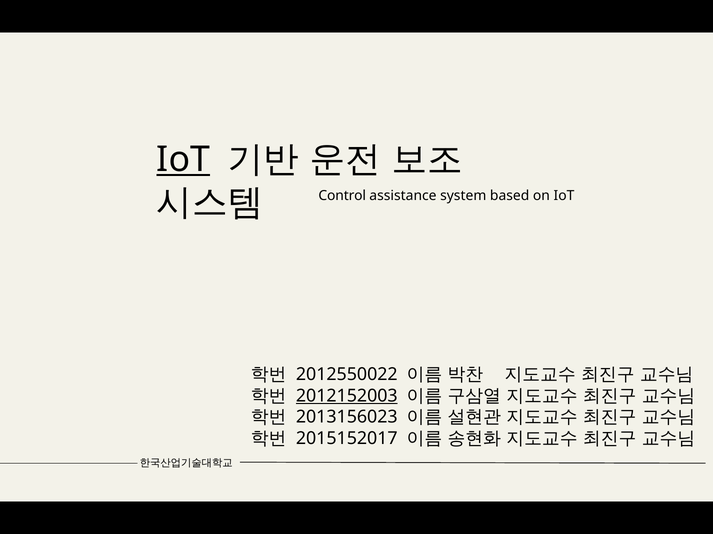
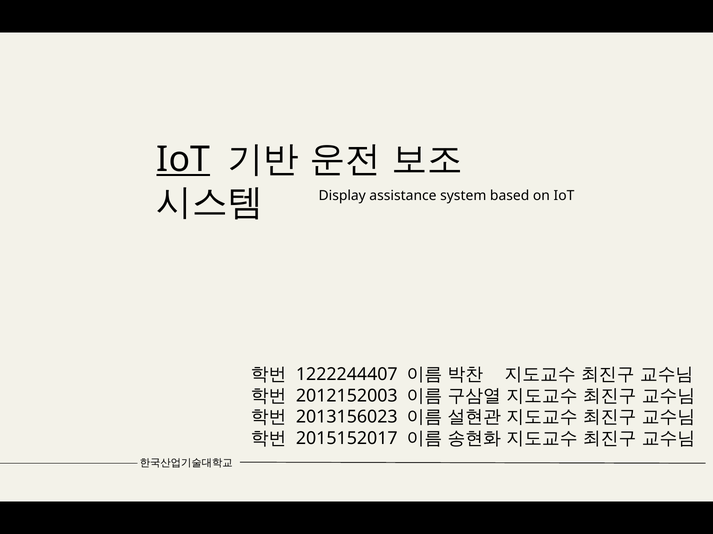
Control: Control -> Display
2012550022: 2012550022 -> 1222244407
2012152003 underline: present -> none
